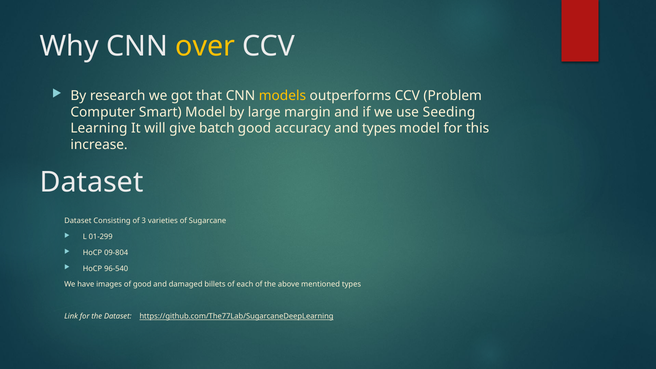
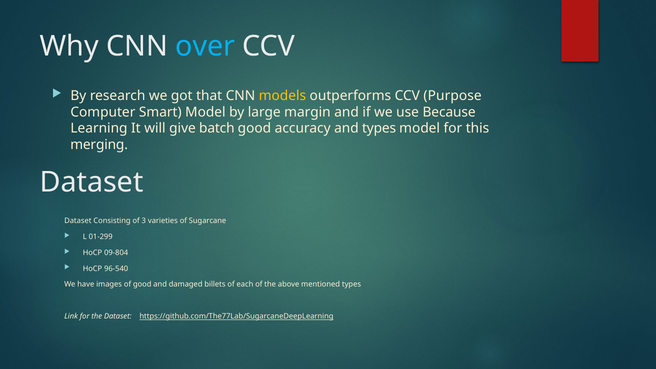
over colour: yellow -> light blue
Problem: Problem -> Purpose
Seeding: Seeding -> Because
increase: increase -> merging
